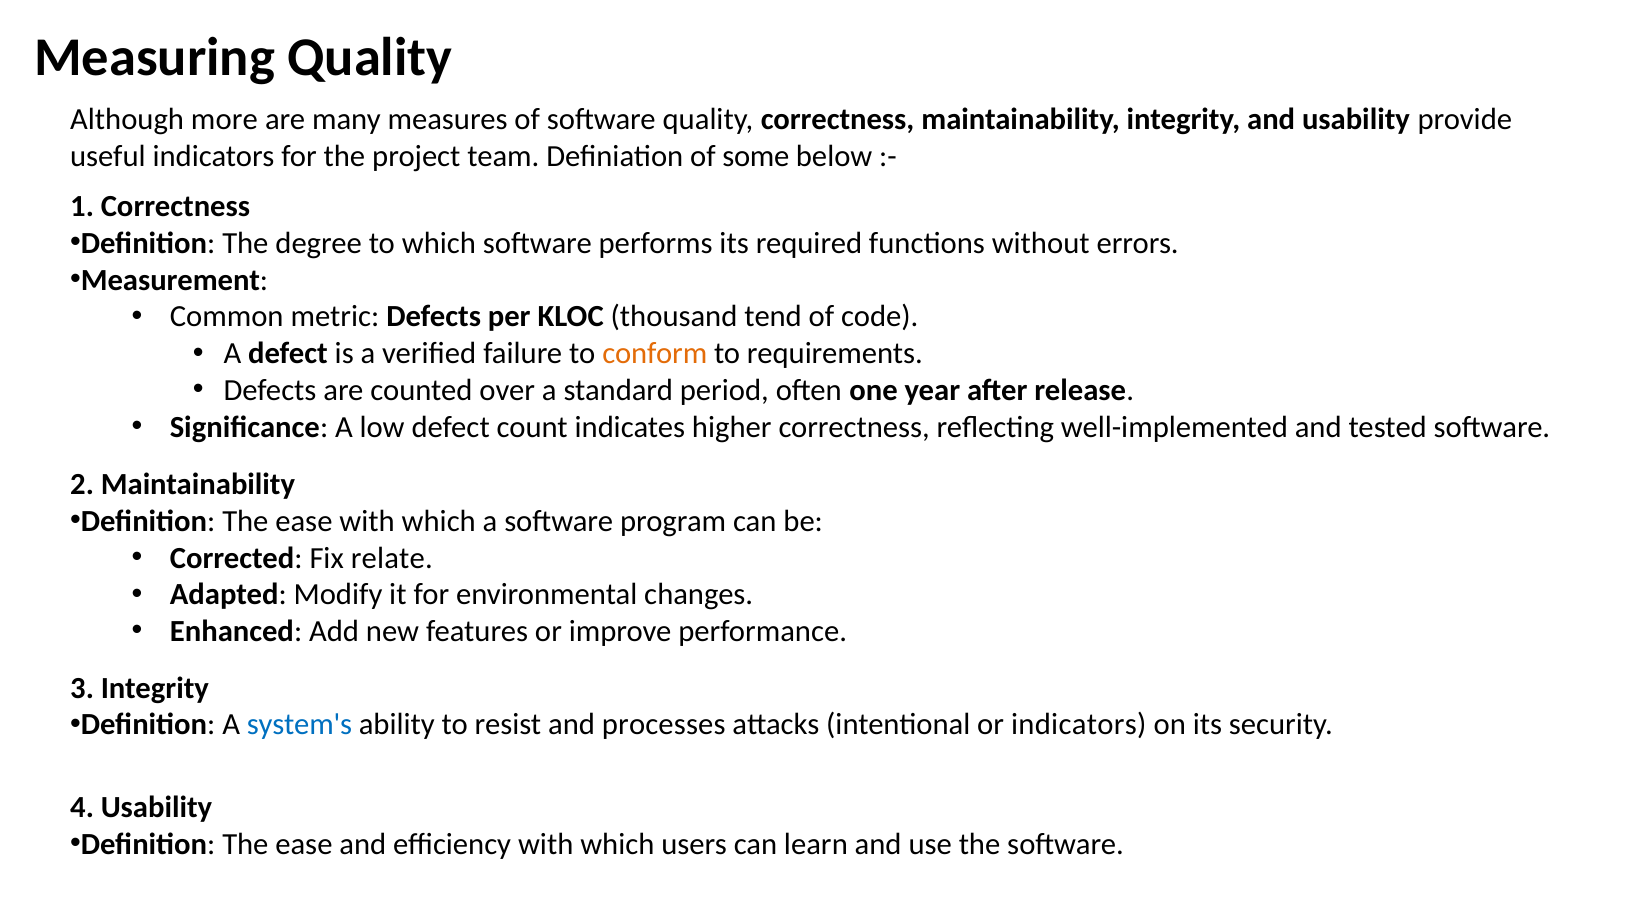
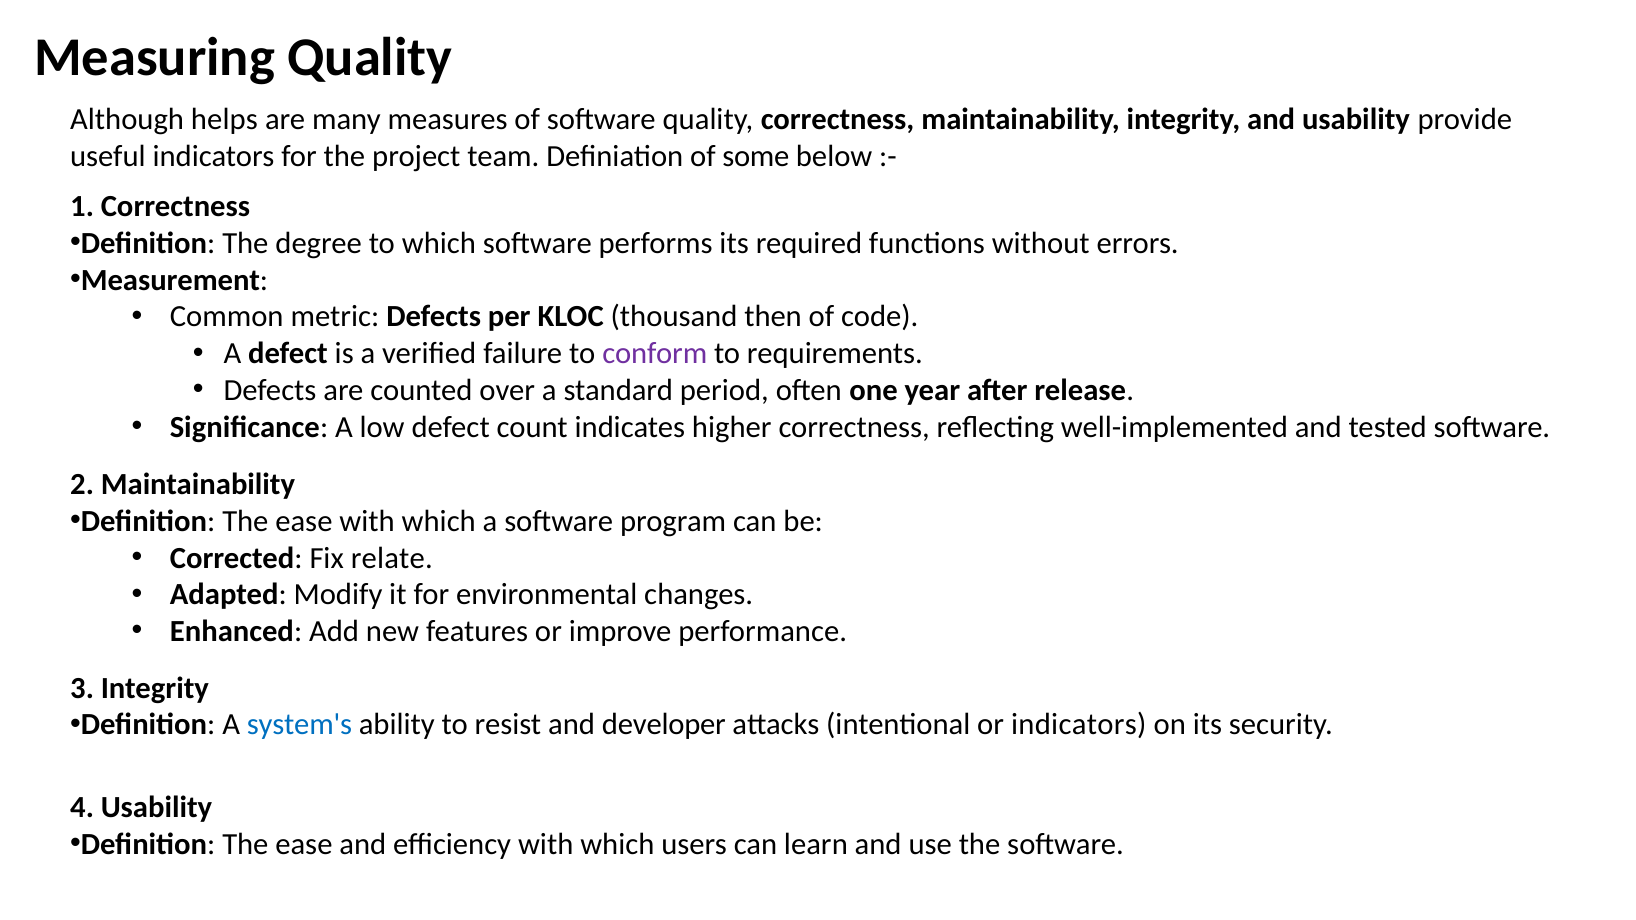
more: more -> helps
tend: tend -> then
conform colour: orange -> purple
processes: processes -> developer
